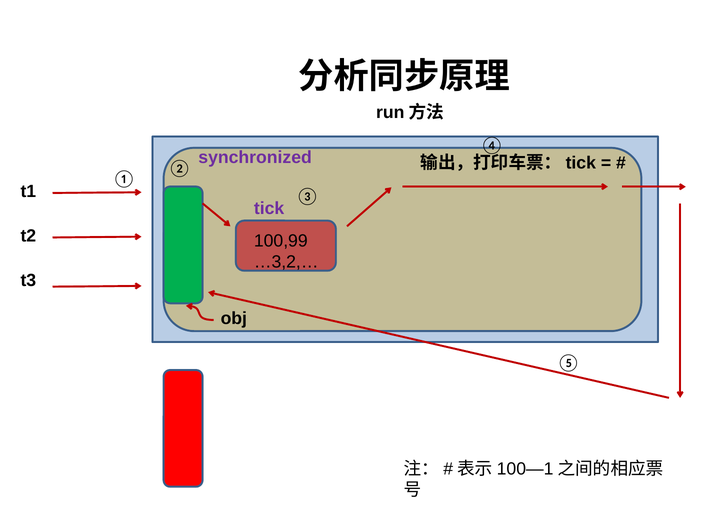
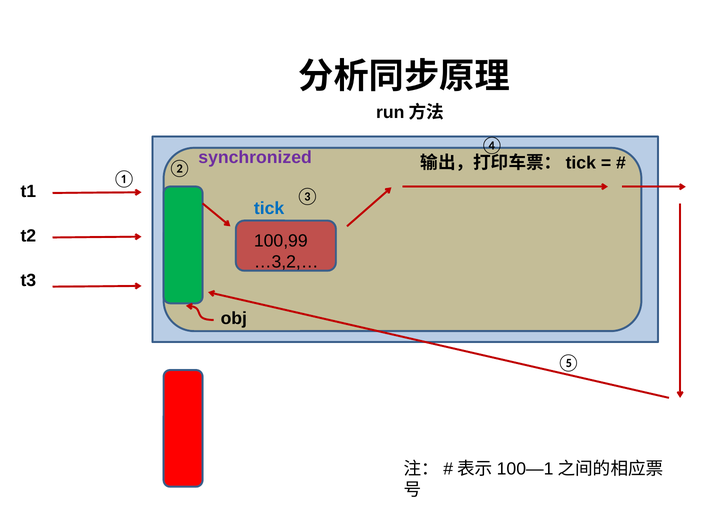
tick colour: purple -> blue
